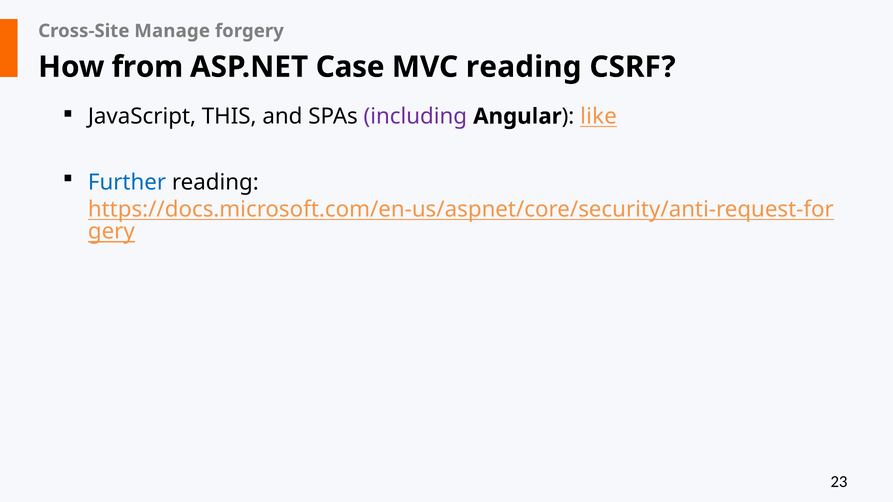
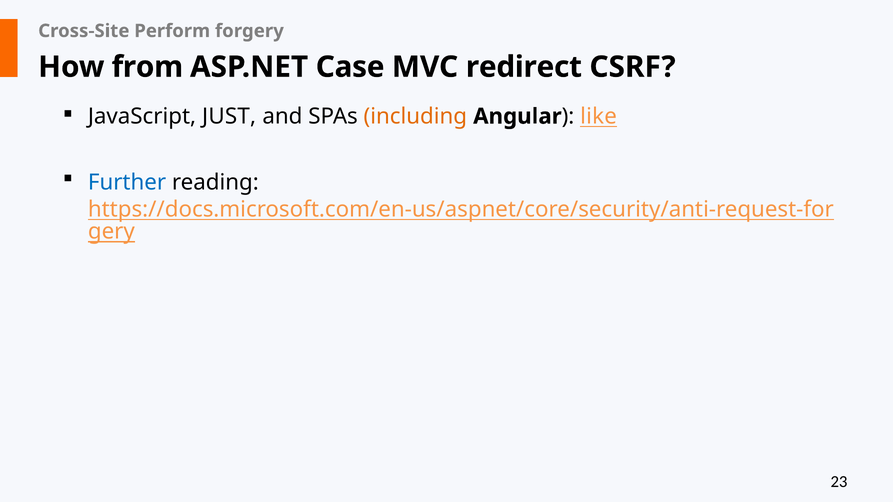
Manage: Manage -> Perform
MVC reading: reading -> redirect
THIS: THIS -> JUST
including colour: purple -> orange
